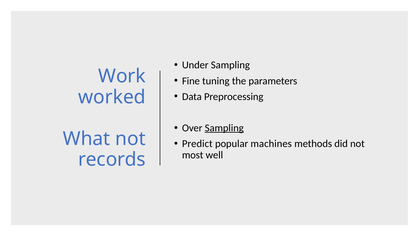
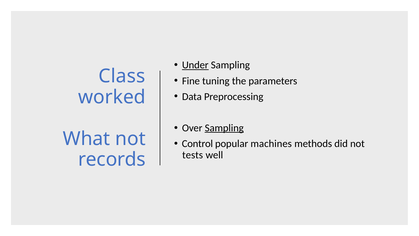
Under underline: none -> present
Work: Work -> Class
Predict: Predict -> Control
most: most -> tests
